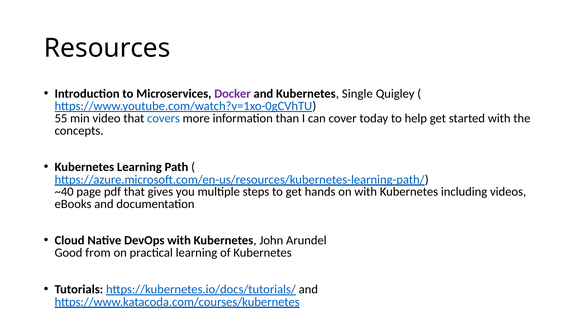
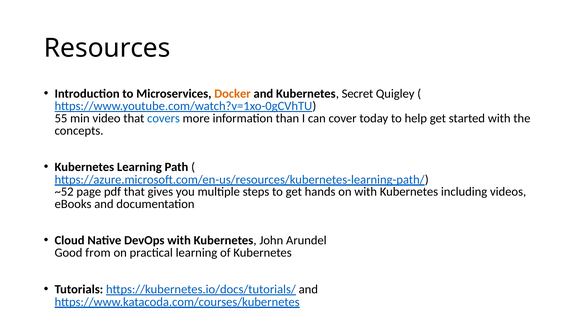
Docker colour: purple -> orange
Single: Single -> Secret
~40: ~40 -> ~52
